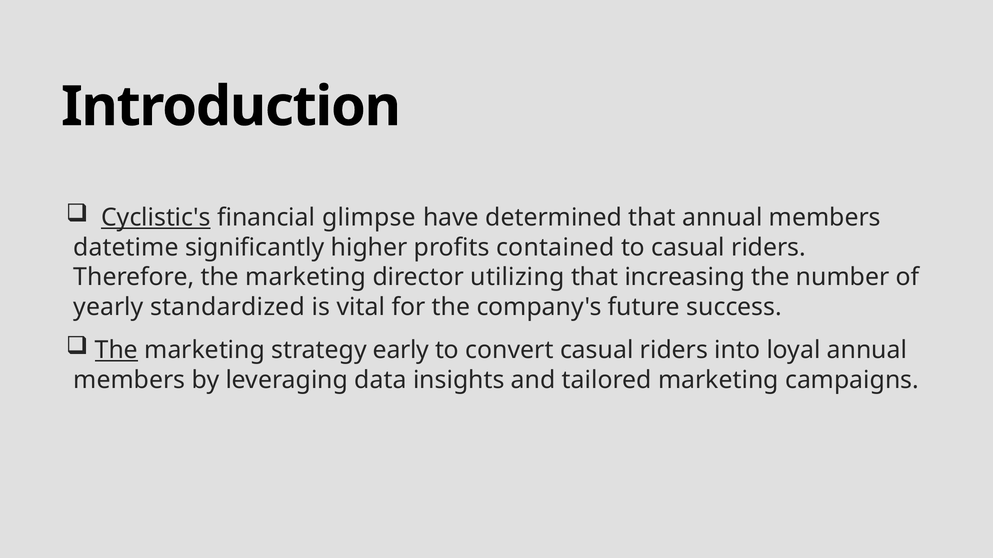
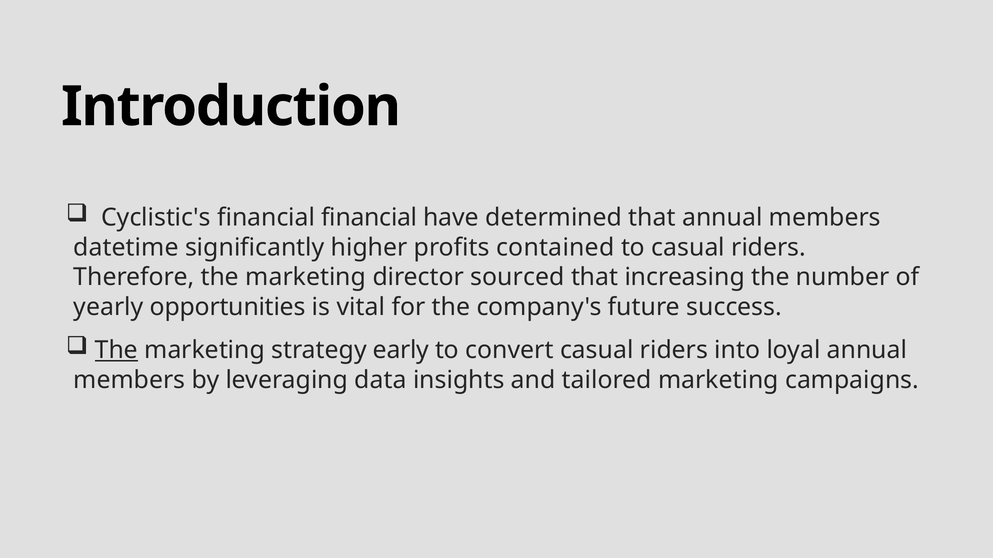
Cyclistic's underline: present -> none
financial glimpse: glimpse -> financial
utilizing: utilizing -> sourced
standardized: standardized -> opportunities
